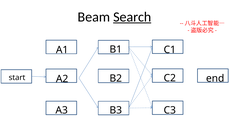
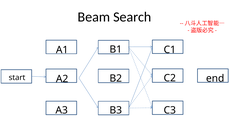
Search underline: present -> none
